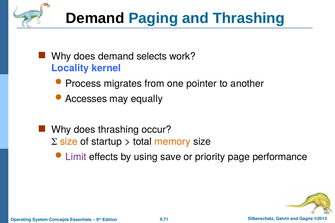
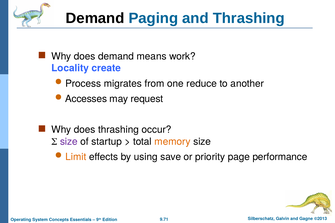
selects: selects -> means
kernel: kernel -> create
pointer: pointer -> reduce
equally: equally -> request
size at (69, 142) colour: orange -> purple
Limit colour: purple -> orange
